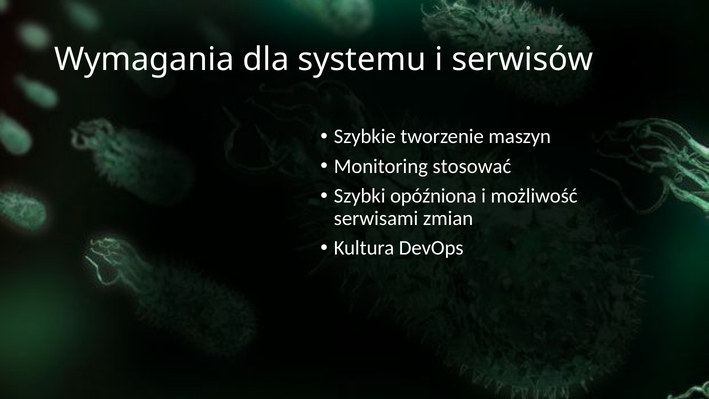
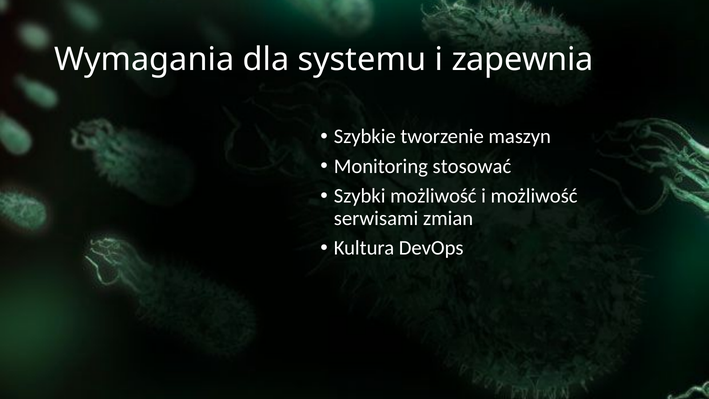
serwisów: serwisów -> zapewnia
Szybki opóźniona: opóźniona -> możliwość
